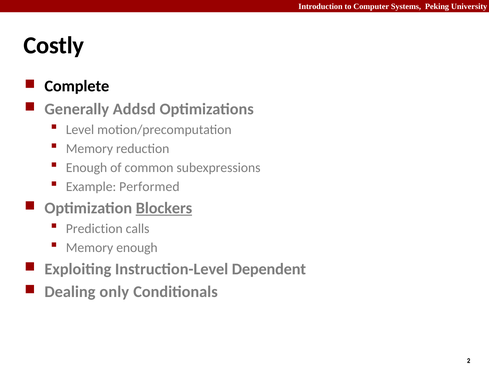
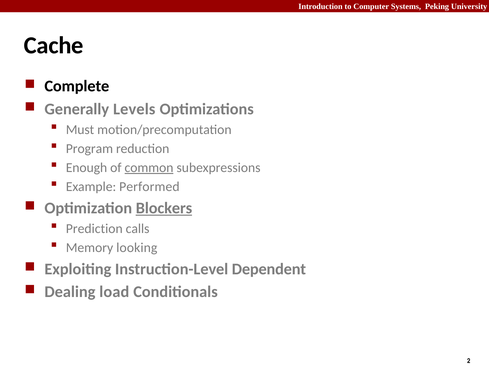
Costly: Costly -> Cache
Addsd: Addsd -> Levels
Level: Level -> Must
Memory at (89, 149): Memory -> Program
common underline: none -> present
Memory enough: enough -> looking
only: only -> load
